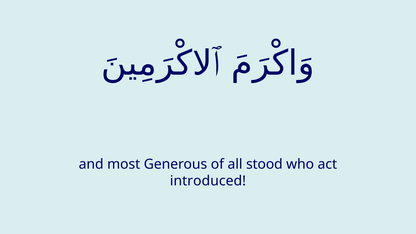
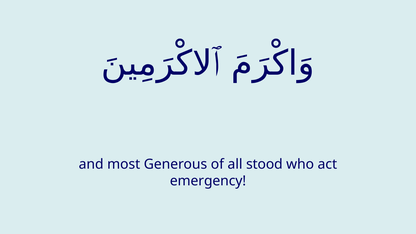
introduced: introduced -> emergency
